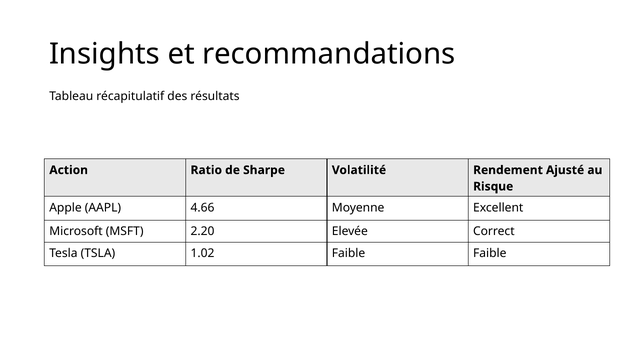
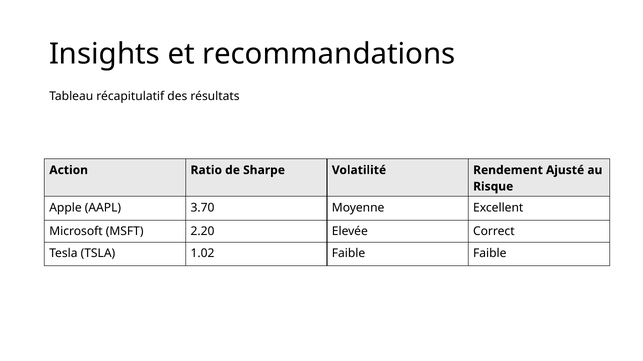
4.66: 4.66 -> 3.70
